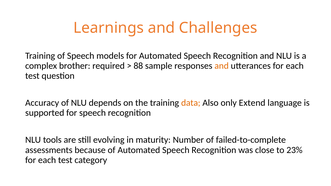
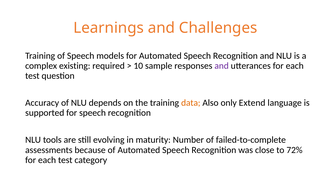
brother: brother -> existing
88: 88 -> 10
and at (222, 66) colour: orange -> purple
23%: 23% -> 72%
